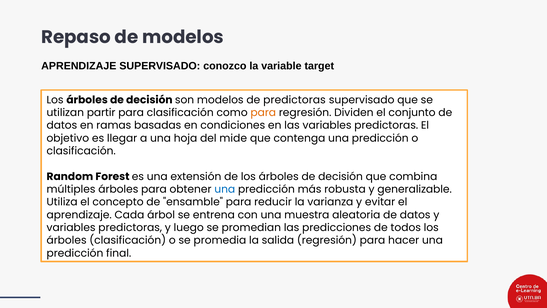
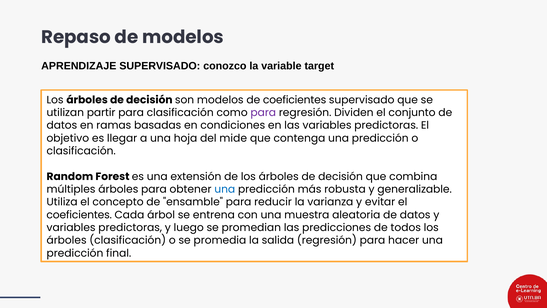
de predictoras: predictoras -> coeficientes
para at (263, 113) colour: orange -> purple
aprendizaje at (79, 215): aprendizaje -> coeficientes
